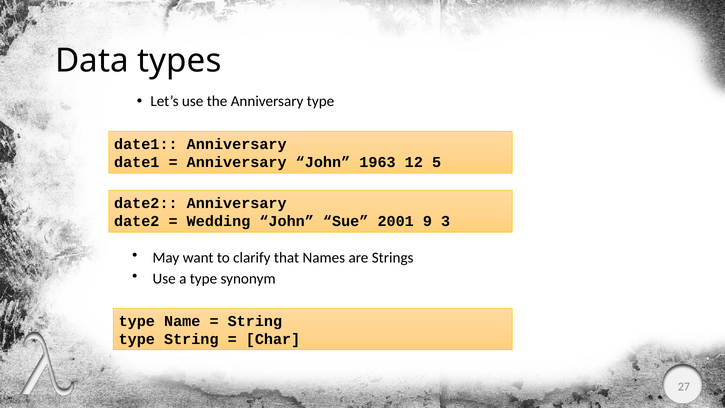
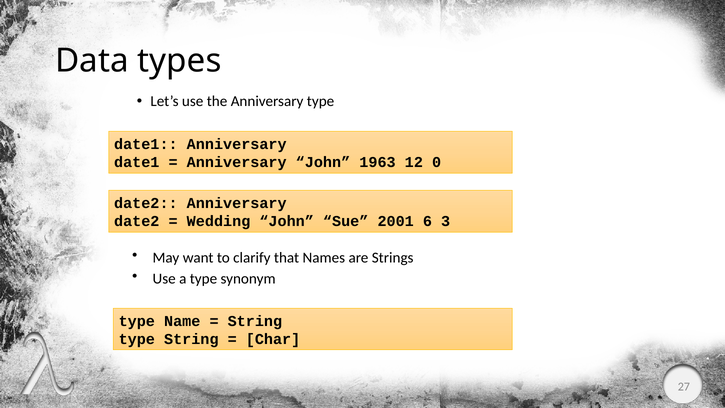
5: 5 -> 0
9: 9 -> 6
